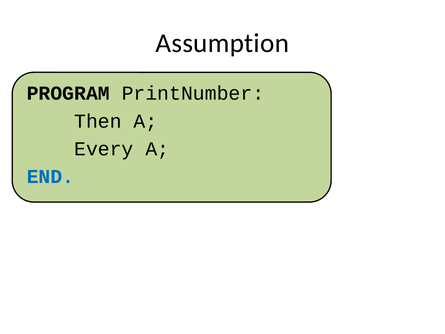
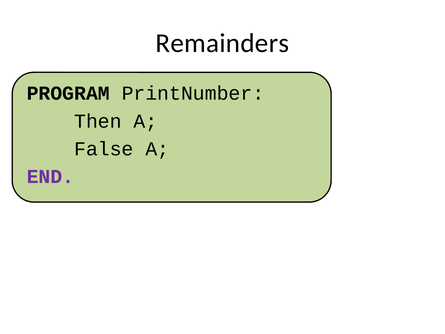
Assumption: Assumption -> Remainders
Every: Every -> False
END colour: blue -> purple
